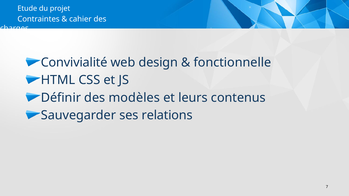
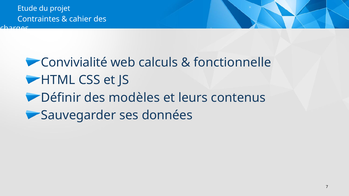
design: design -> calculs
relations: relations -> données
